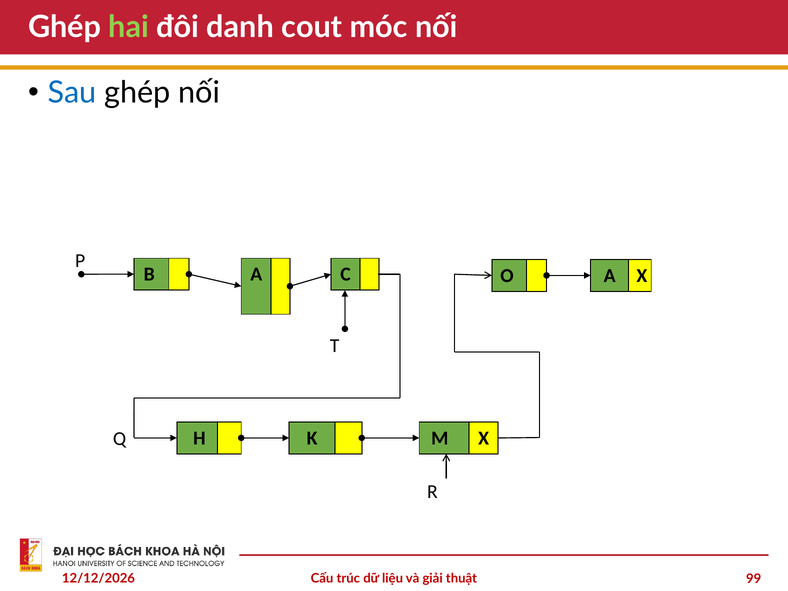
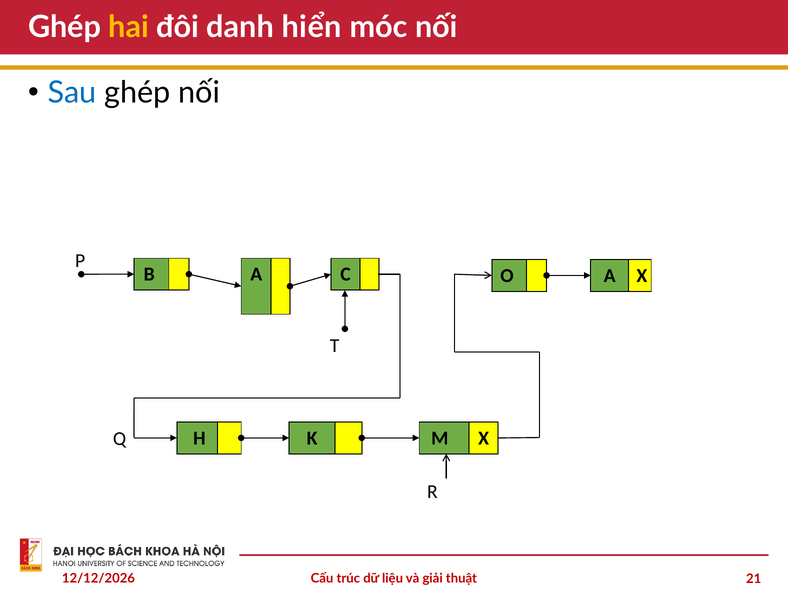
hai colour: light green -> yellow
cout: cout -> hiển
99: 99 -> 21
